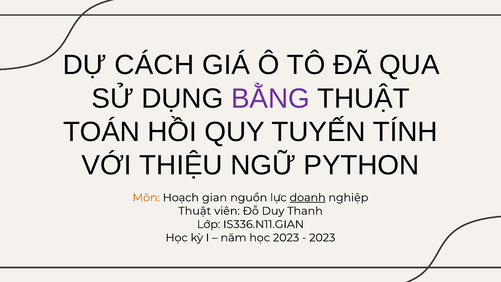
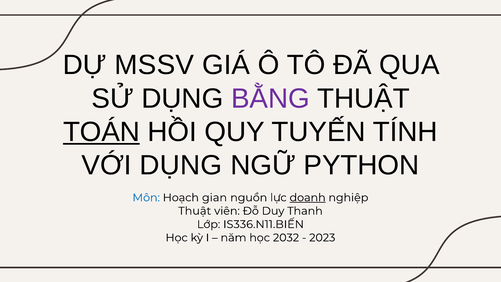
CÁCH: CÁCH -> MSSV
TOÁN underline: none -> present
VỚI THIỆU: THIỆU -> DỤNG
Môn colour: orange -> blue
IS336.N11.GIAN: IS336.N11.GIAN -> IS336.N11.BIẾN
học 2023: 2023 -> 2032
